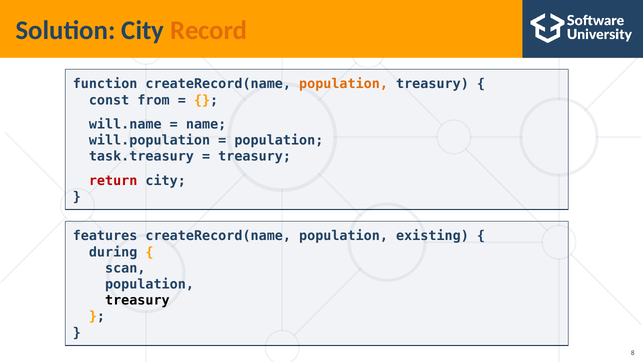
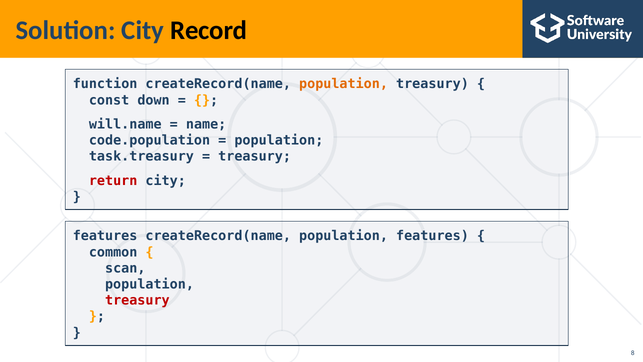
Record colour: orange -> black
from: from -> down
will.population: will.population -> code.population
population existing: existing -> features
during: during -> common
treasury at (137, 300) colour: black -> red
